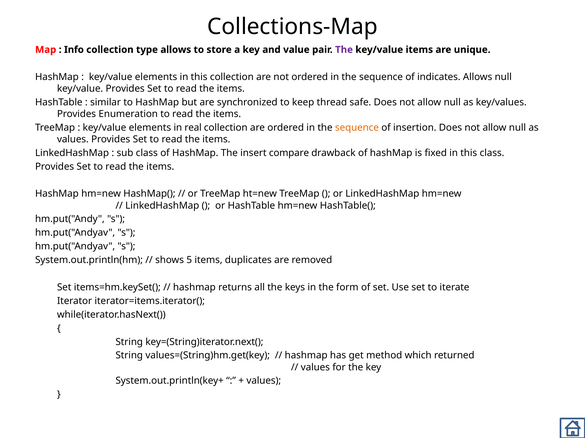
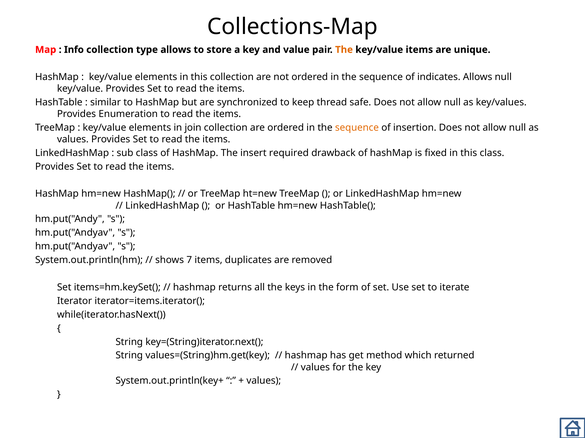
The at (344, 50) colour: purple -> orange
real: real -> join
compare: compare -> required
5: 5 -> 7
